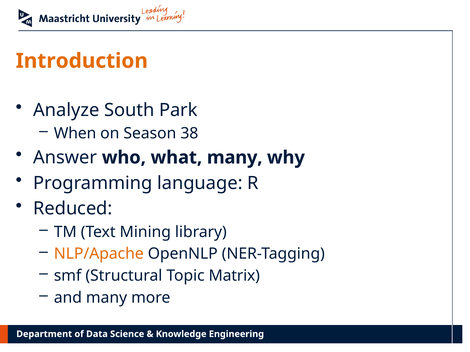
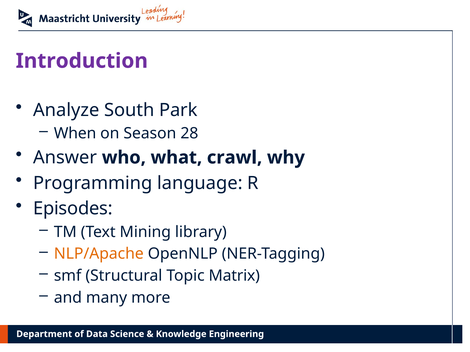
Introduction colour: orange -> purple
38: 38 -> 28
what many: many -> crawl
Reduced: Reduced -> Episodes
